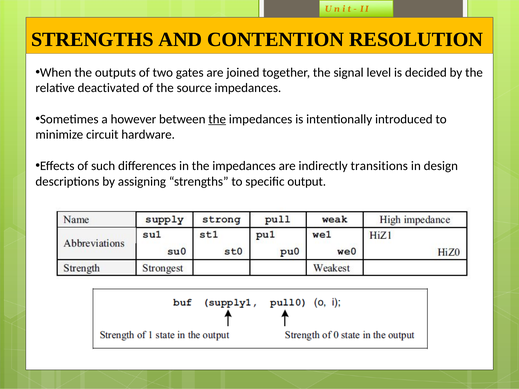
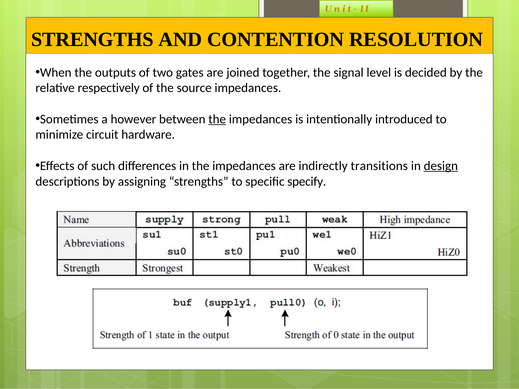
deactivated: deactivated -> respectively
design underline: none -> present
output: output -> specify
